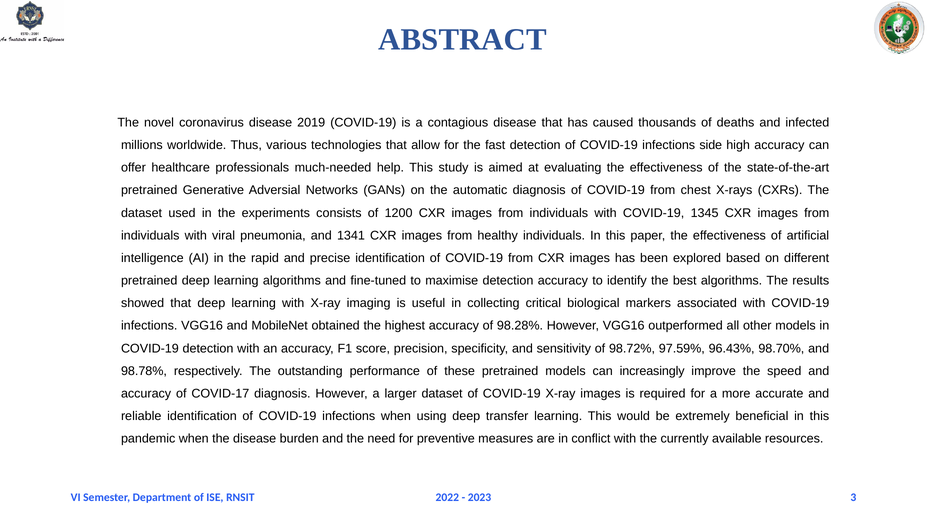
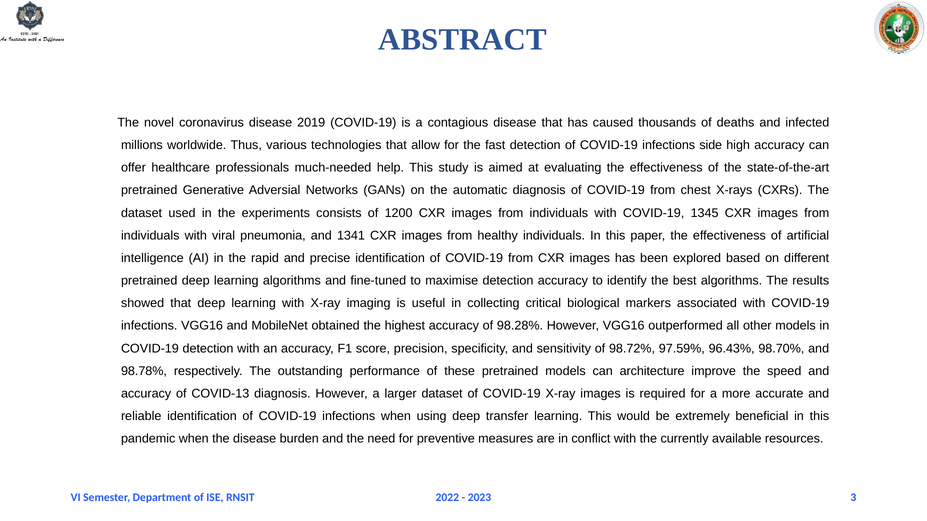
increasingly: increasingly -> architecture
COVID-17: COVID-17 -> COVID-13
